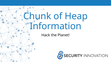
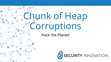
Information: Information -> Corruptions
